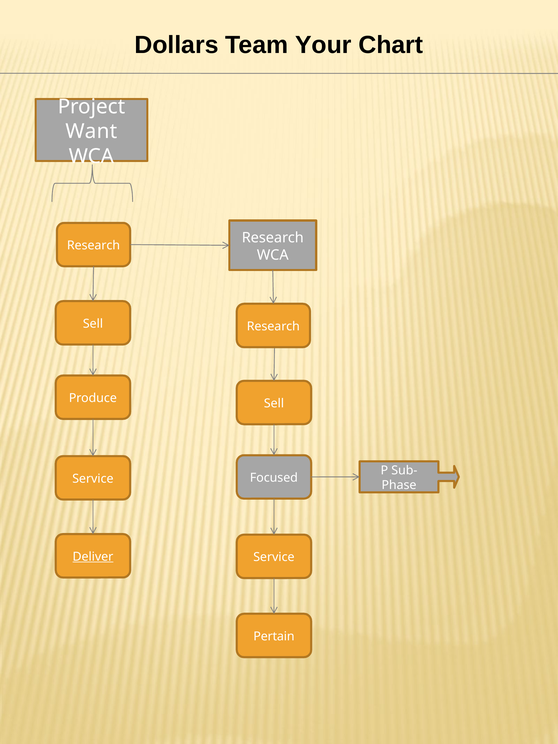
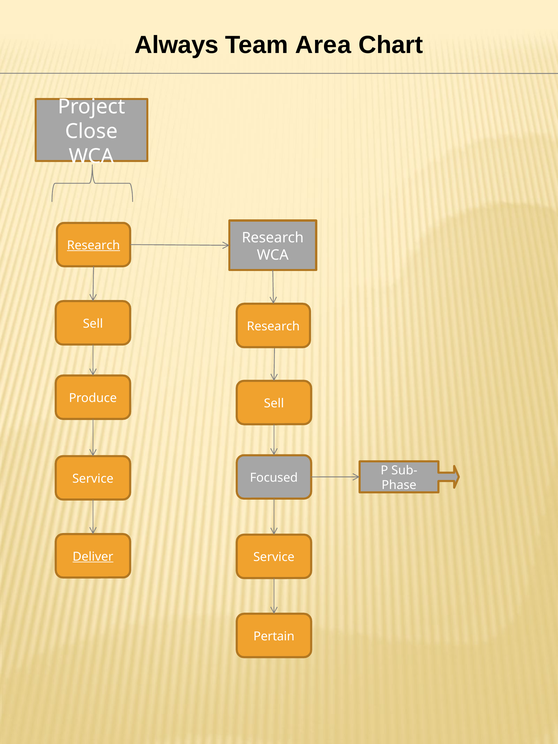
Dollars: Dollars -> Always
Your: Your -> Area
Want: Want -> Close
Research at (93, 245) underline: none -> present
